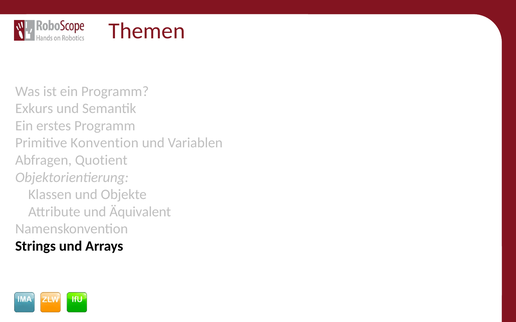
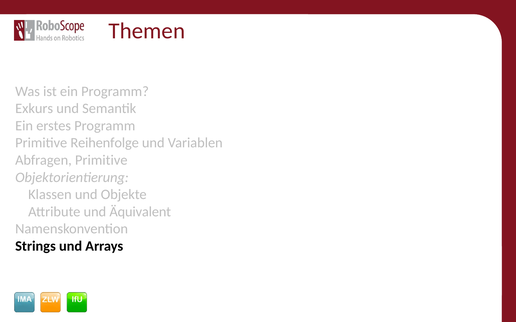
Konvention: Konvention -> Reihenfolge
Abfragen Quotient: Quotient -> Primitive
